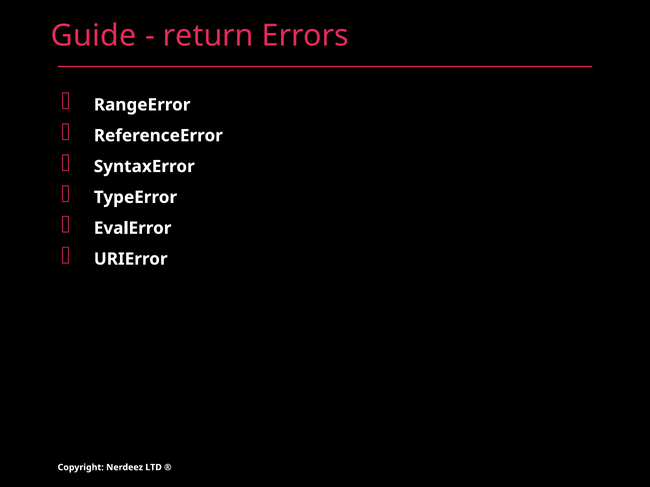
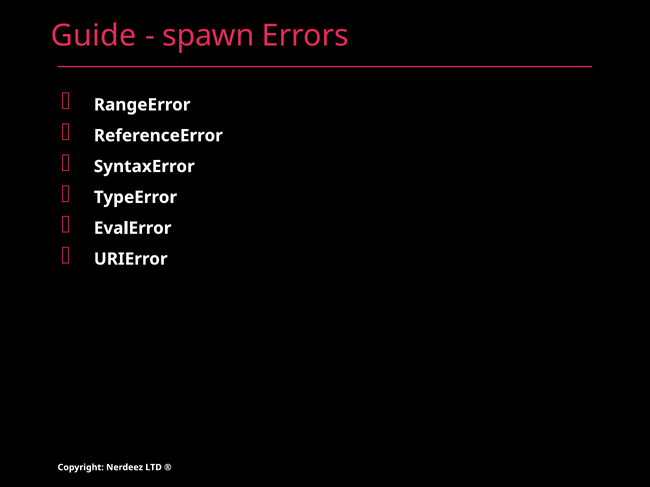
return: return -> spawn
